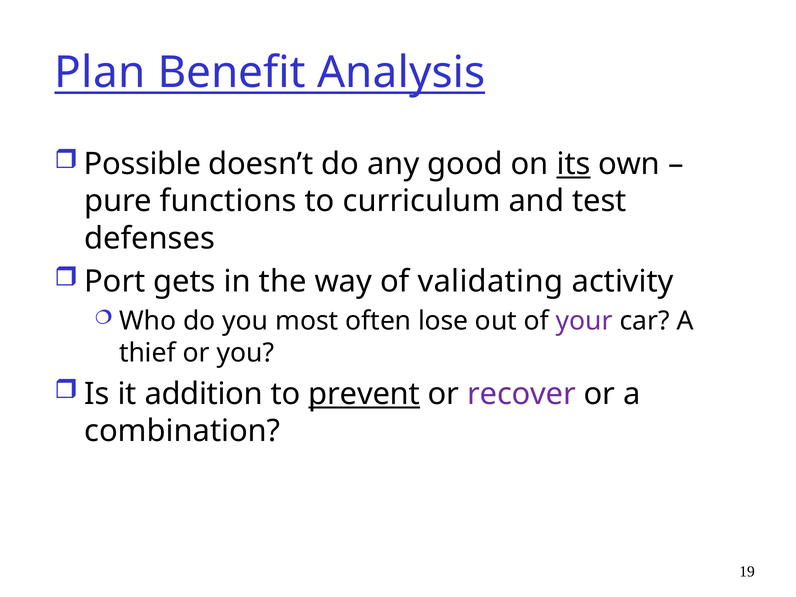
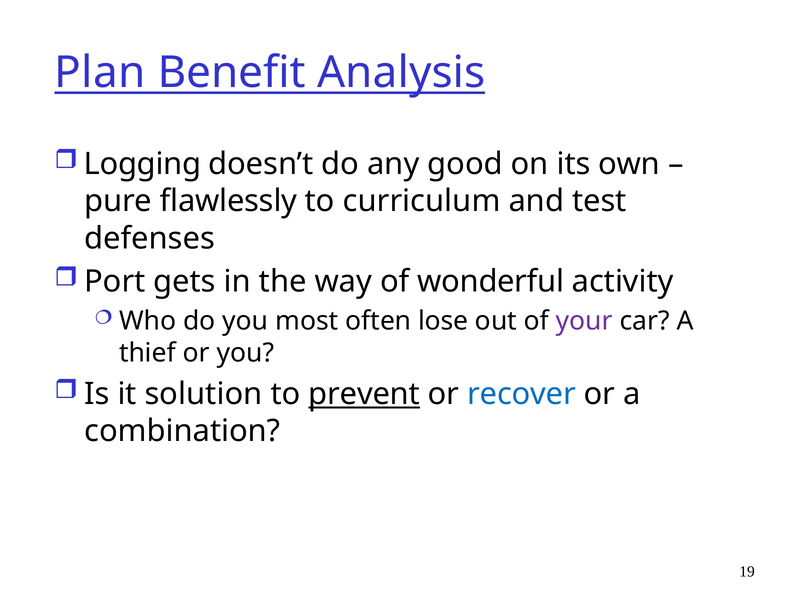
Possible: Possible -> Logging
its underline: present -> none
functions: functions -> flawlessly
validating: validating -> wonderful
addition: addition -> solution
recover colour: purple -> blue
